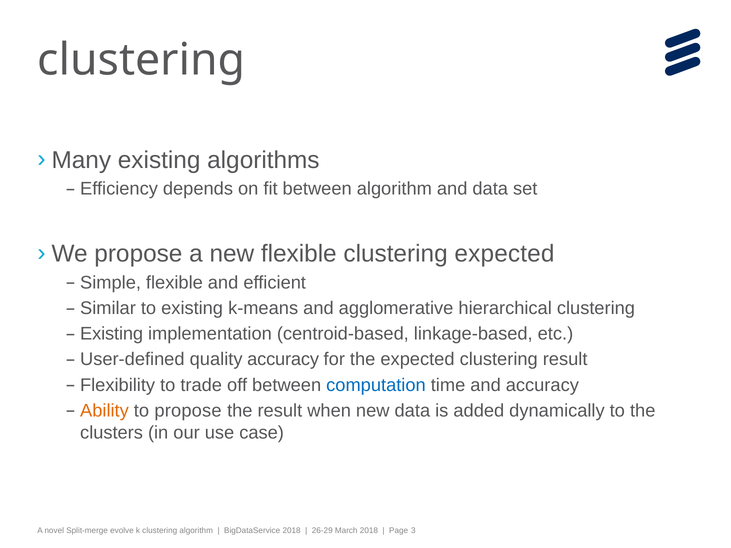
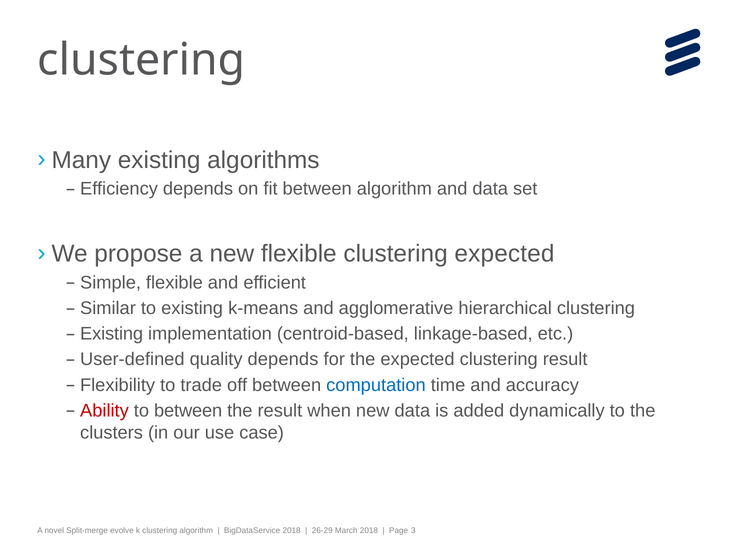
quality accuracy: accuracy -> depends
Ability colour: orange -> red
to propose: propose -> between
